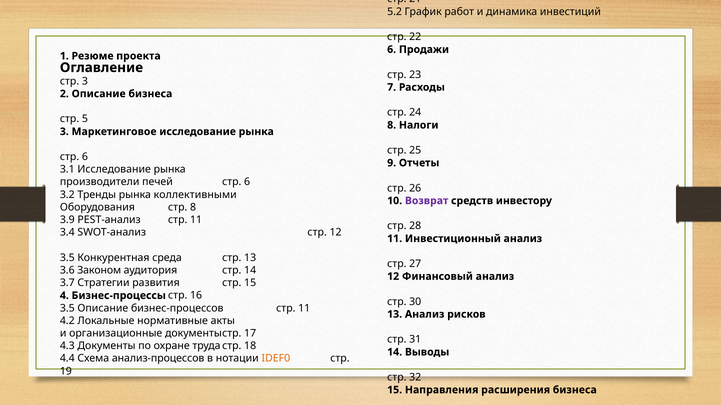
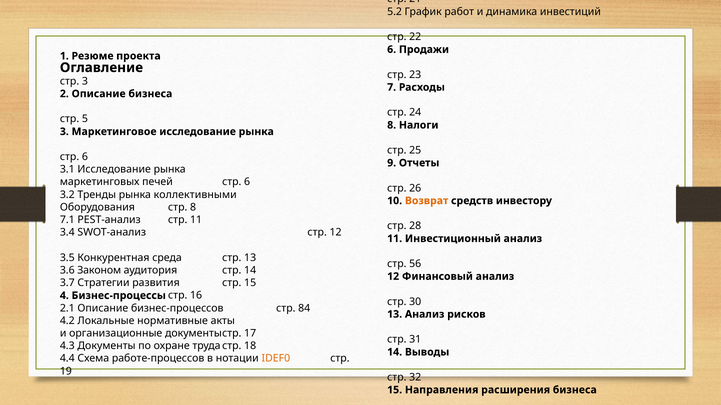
производители: производители -> маркетинговых
Возврат colour: purple -> orange
3.9: 3.9 -> 7.1
27: 27 -> 56
3.5 at (67, 309): 3.5 -> 2.1
бизнес-процессов стр 11: 11 -> 84
анализ-процессов: анализ-процессов -> работе-процессов
